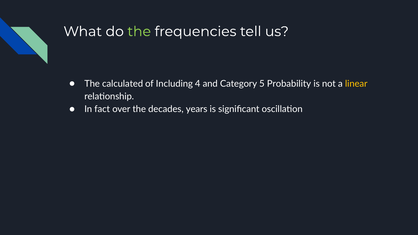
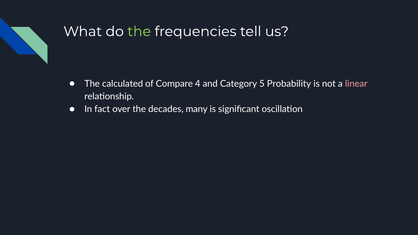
Including: Including -> Compare
linear colour: yellow -> pink
years: years -> many
